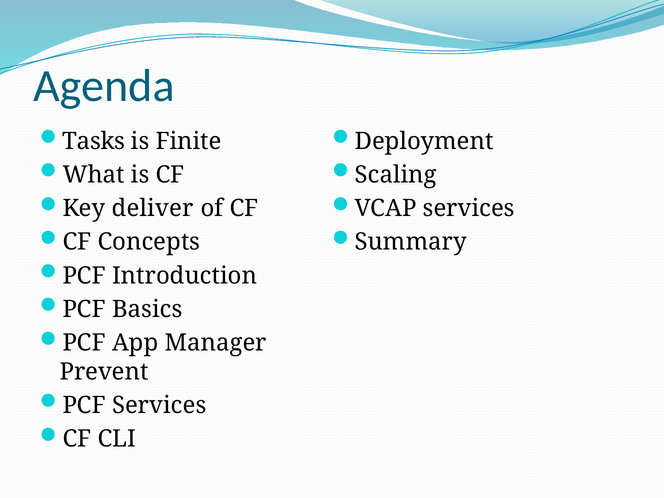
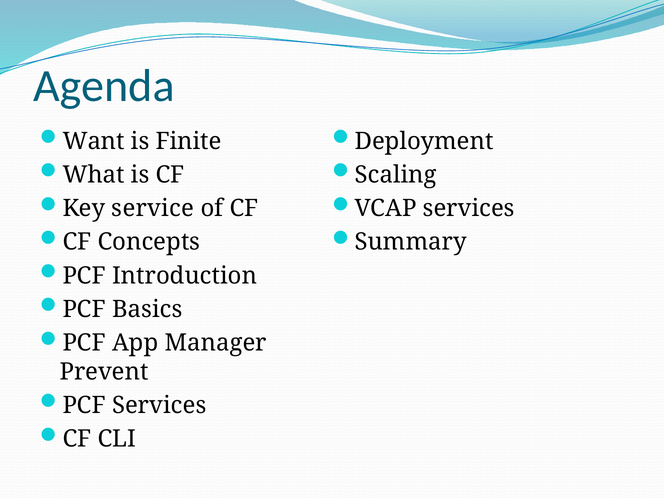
Tasks: Tasks -> Want
deliver: deliver -> service
